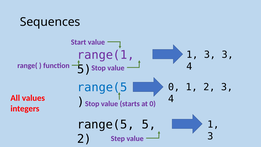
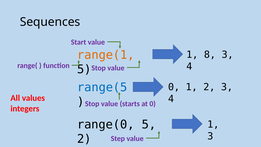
range(1 colour: purple -> orange
3 at (210, 55): 3 -> 8
range(5 at (106, 124): range(5 -> range(0
